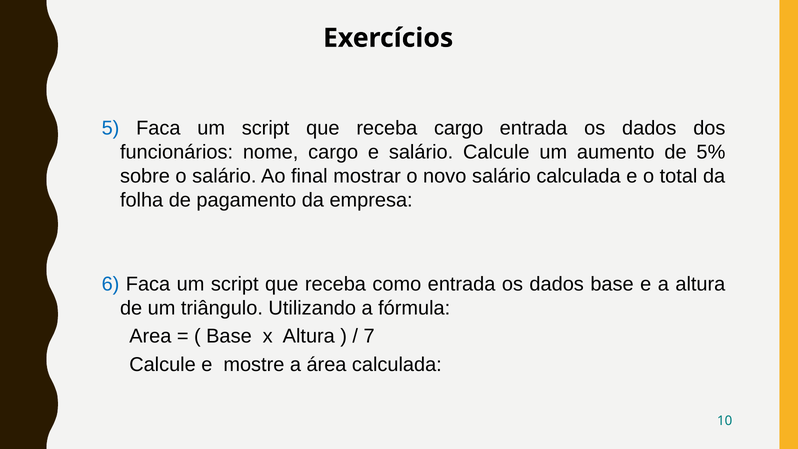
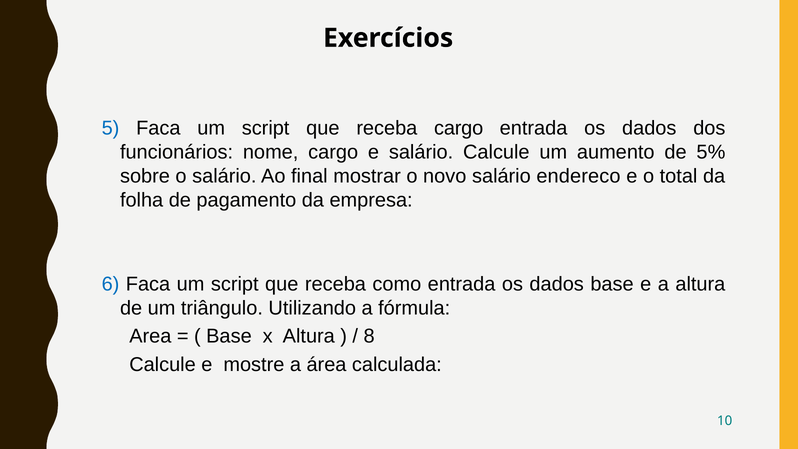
salário calculada: calculada -> endereco
7: 7 -> 8
